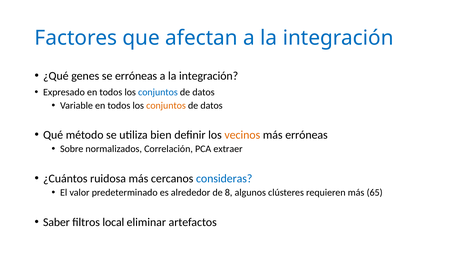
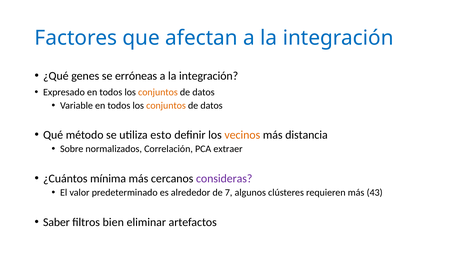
conjuntos at (158, 92) colour: blue -> orange
bien: bien -> esto
más erróneas: erróneas -> distancia
ruidosa: ruidosa -> mínima
consideras colour: blue -> purple
8: 8 -> 7
65: 65 -> 43
local: local -> bien
